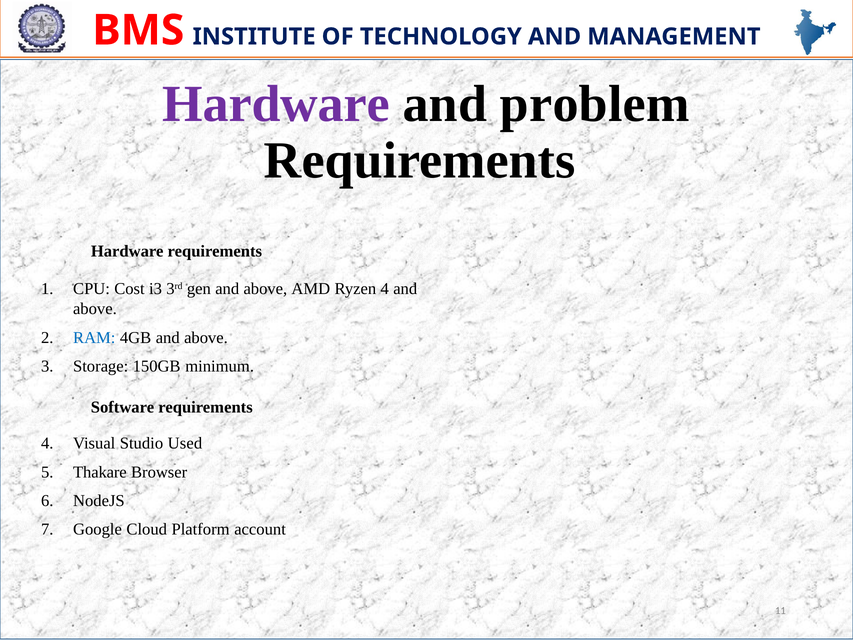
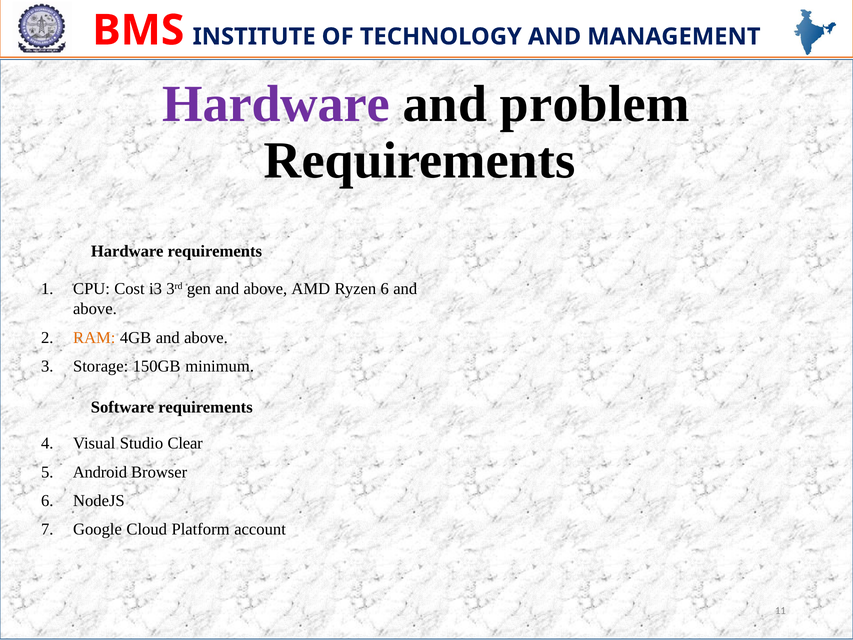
Ryzen 4: 4 -> 6
RAM colour: blue -> orange
Used: Used -> Clear
Thakare: Thakare -> Android
